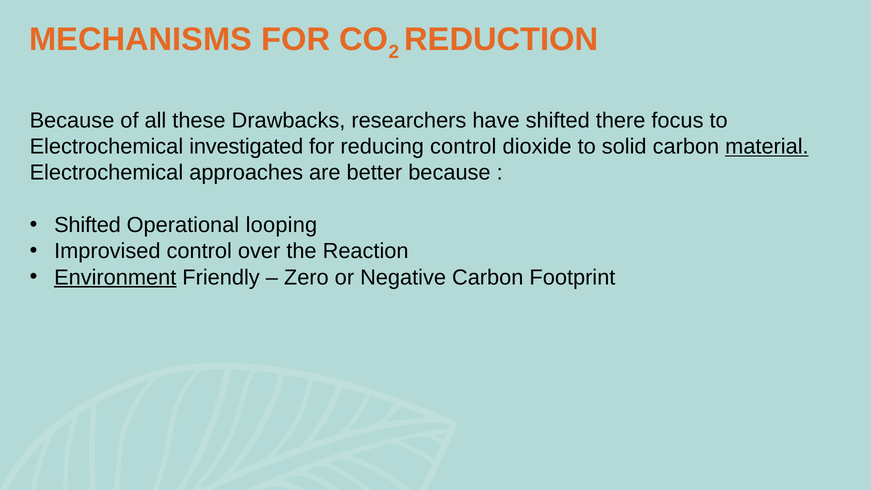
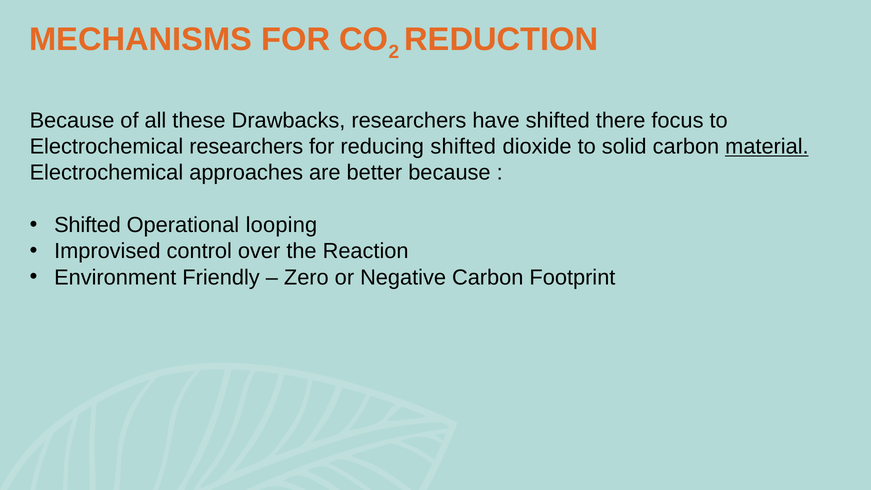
Electrochemical investigated: investigated -> researchers
reducing control: control -> shifted
Environment underline: present -> none
